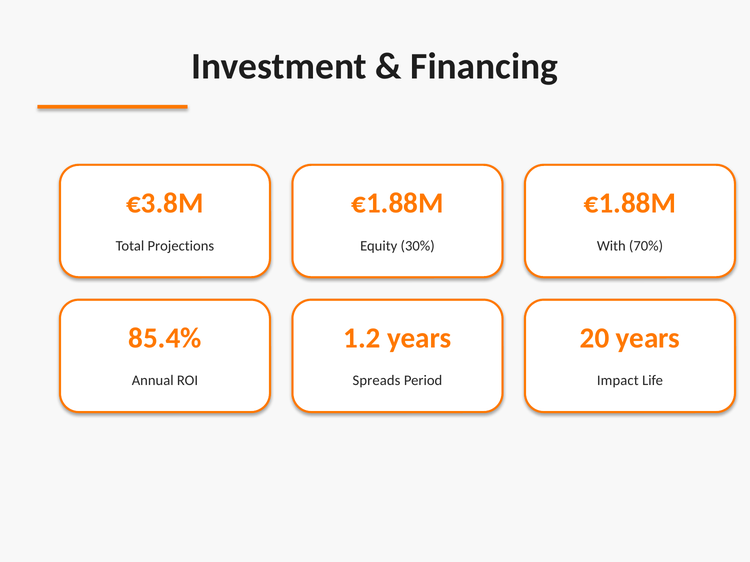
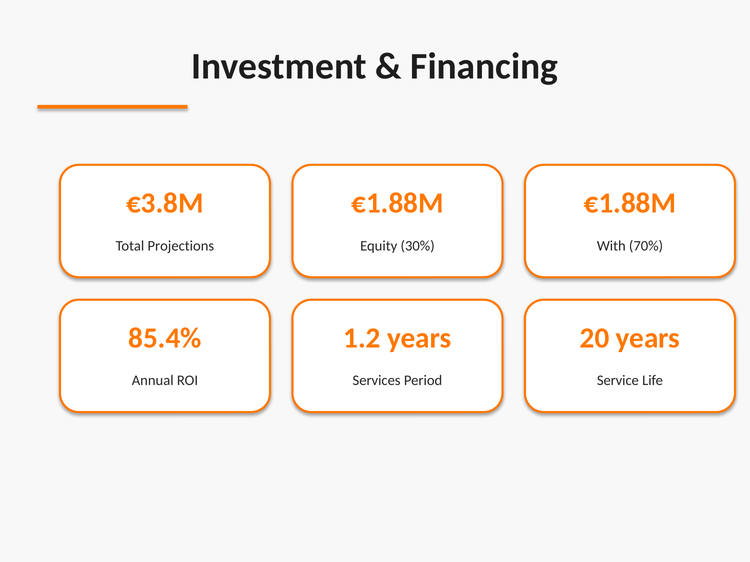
Spreads: Spreads -> Services
Impact: Impact -> Service
